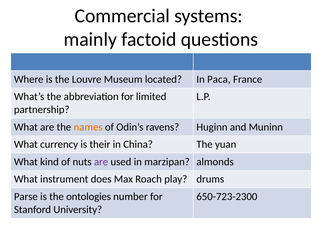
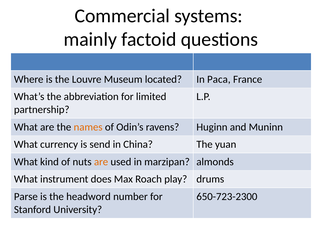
their: their -> send
are at (101, 162) colour: purple -> orange
ontologies: ontologies -> headword
